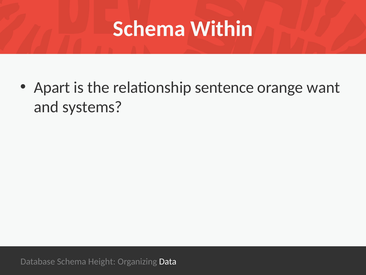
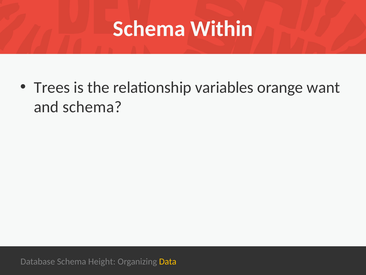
Apart: Apart -> Trees
sentence: sentence -> variables
and systems: systems -> schema
Data colour: white -> yellow
